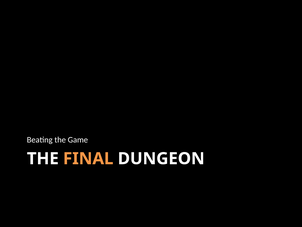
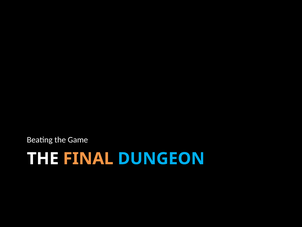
DUNGEON colour: white -> light blue
